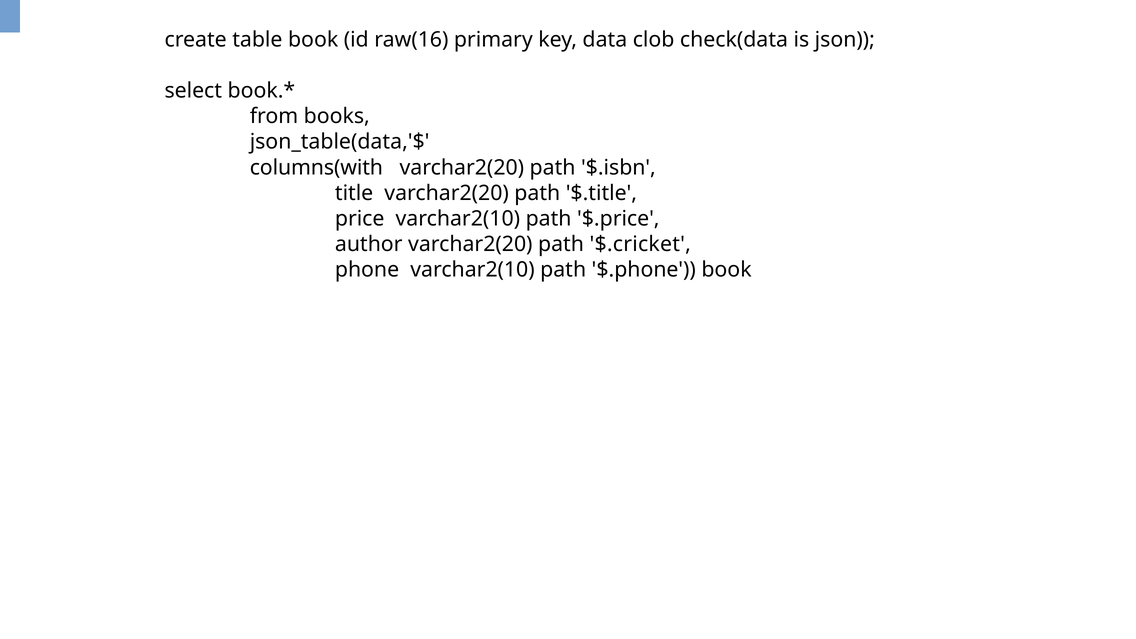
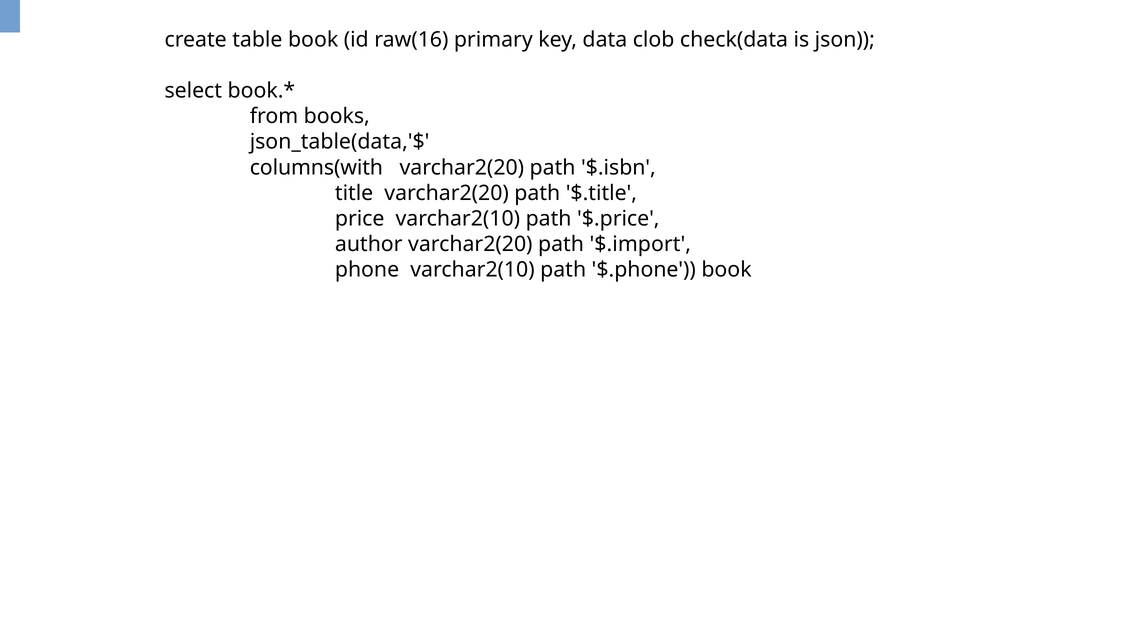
$.cricket: $.cricket -> $.import
